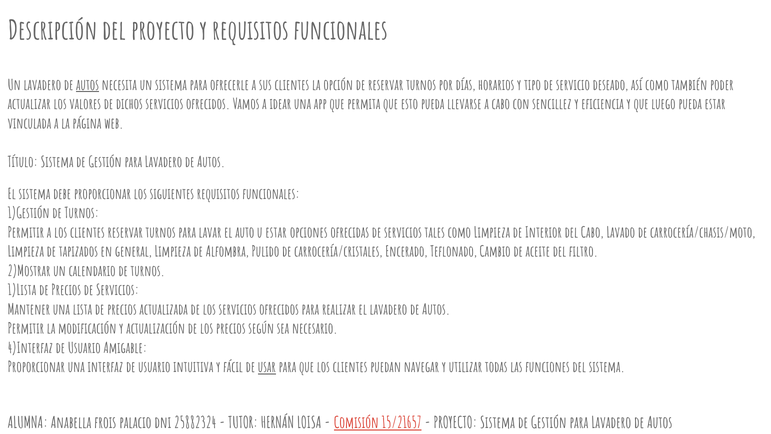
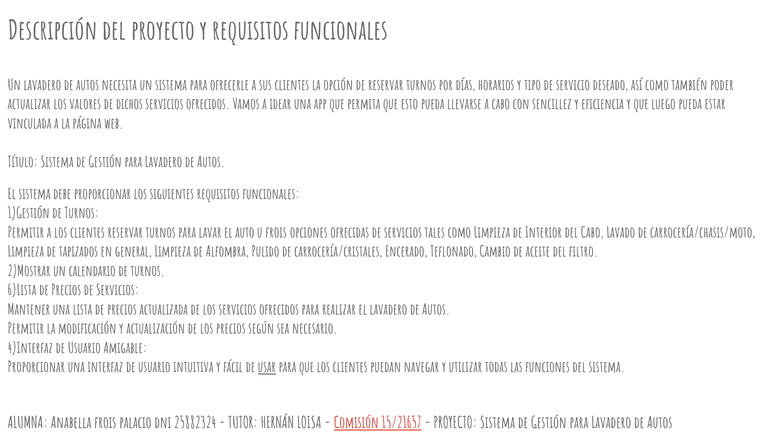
autos at (88, 85) underline: present -> none
u estar: estar -> frois
1)Lista: 1)Lista -> 6)Lista
